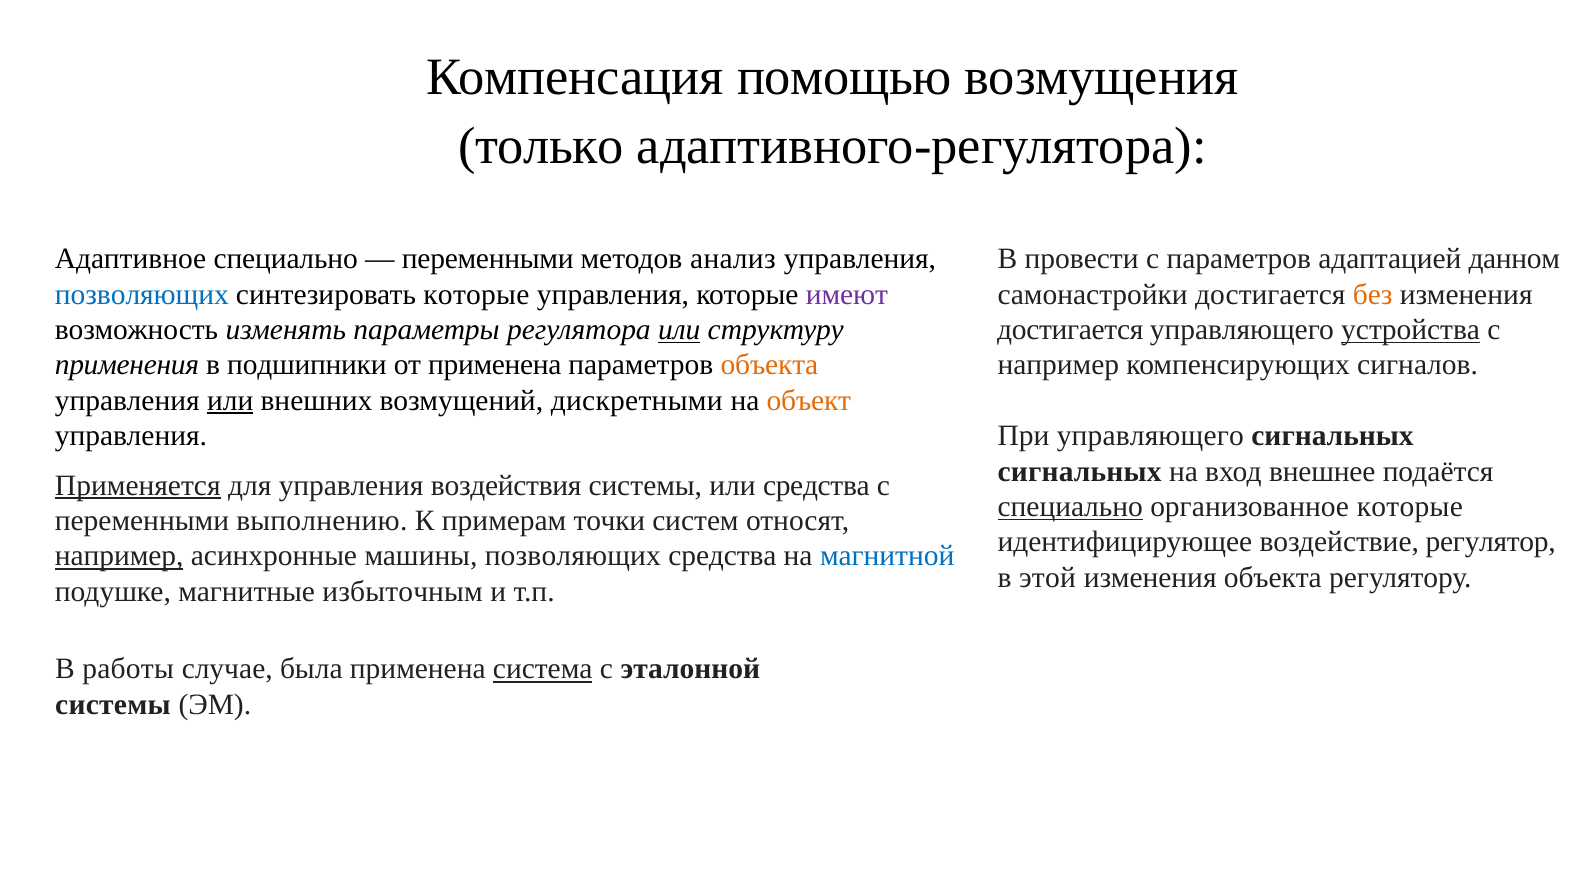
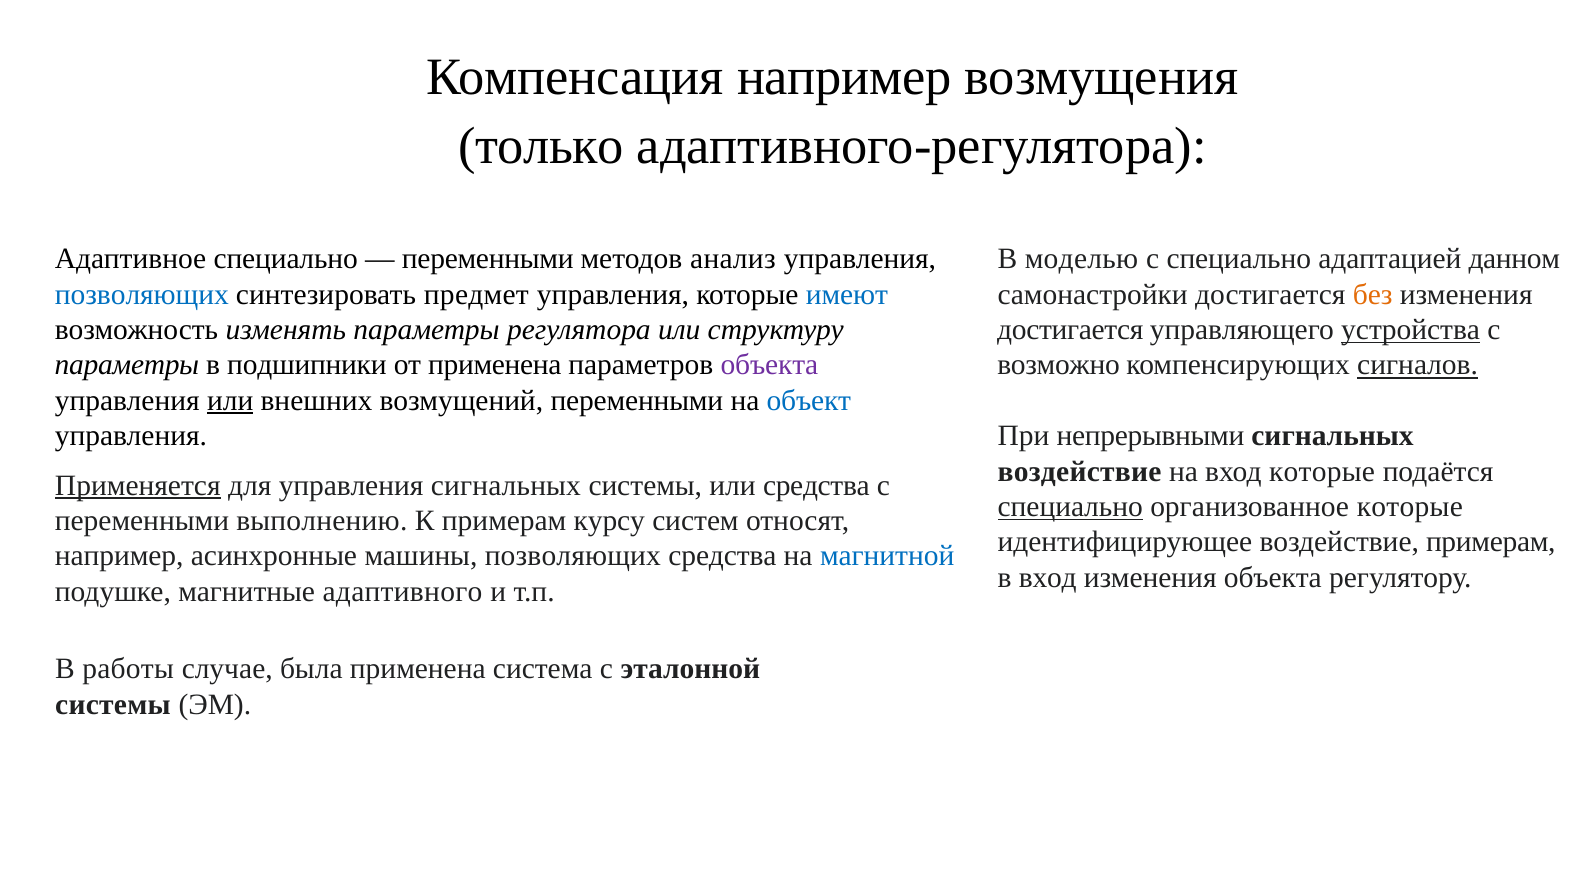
Компенсация помощью: помощью -> например
провести: провести -> моделью
с параметров: параметров -> специально
синтезировать которые: которые -> предмет
имеют colour: purple -> blue
или at (679, 330) underline: present -> none
применения at (127, 365): применения -> параметры
объекта at (769, 365) colour: orange -> purple
например at (1058, 365): например -> возможно
сигналов underline: none -> present
возмущений дискретными: дискретными -> переменными
объект colour: orange -> blue
При управляющего: управляющего -> непрерывными
сигнальных at (1080, 471): сигнальных -> воздействие
вход внешнее: внешнее -> которые
управления воздействия: воздействия -> сигнальных
точки: точки -> курсу
воздействие регулятор: регулятор -> примерам
например at (119, 556) underline: present -> none
в этой: этой -> вход
избыточным: избыточным -> адаптивного
система underline: present -> none
